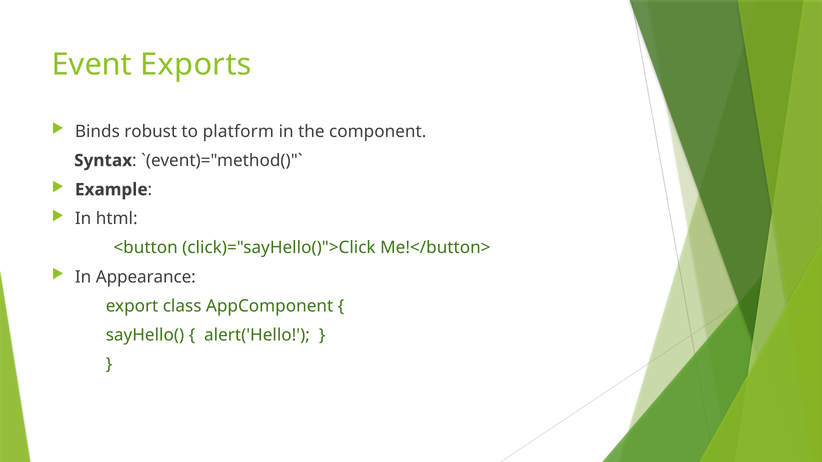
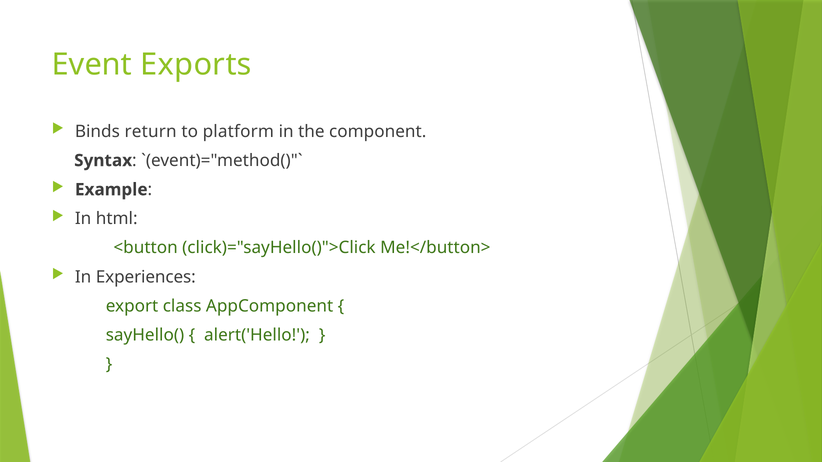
robust: robust -> return
Appearance: Appearance -> Experiences
